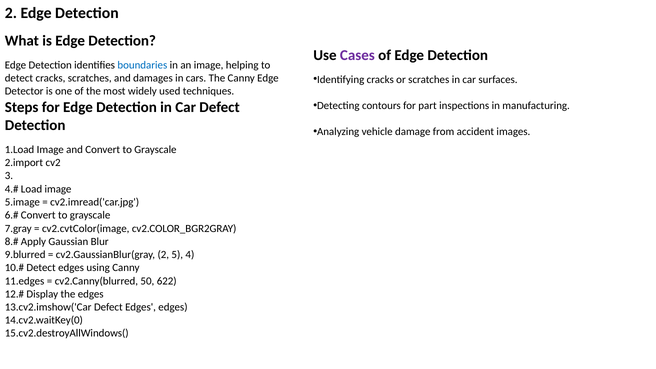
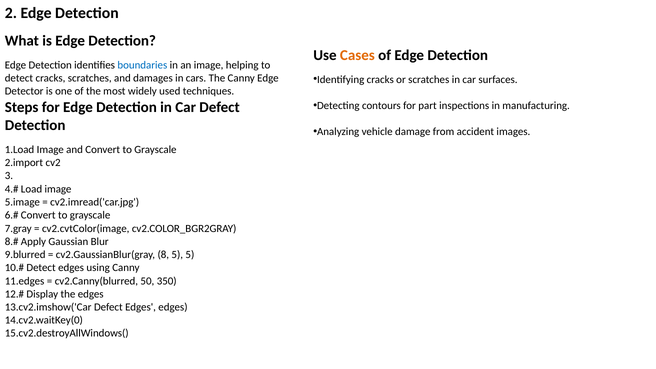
Cases colour: purple -> orange
cv2.GaussianBlur(gray 2: 2 -> 8
5 4: 4 -> 5
622: 622 -> 350
